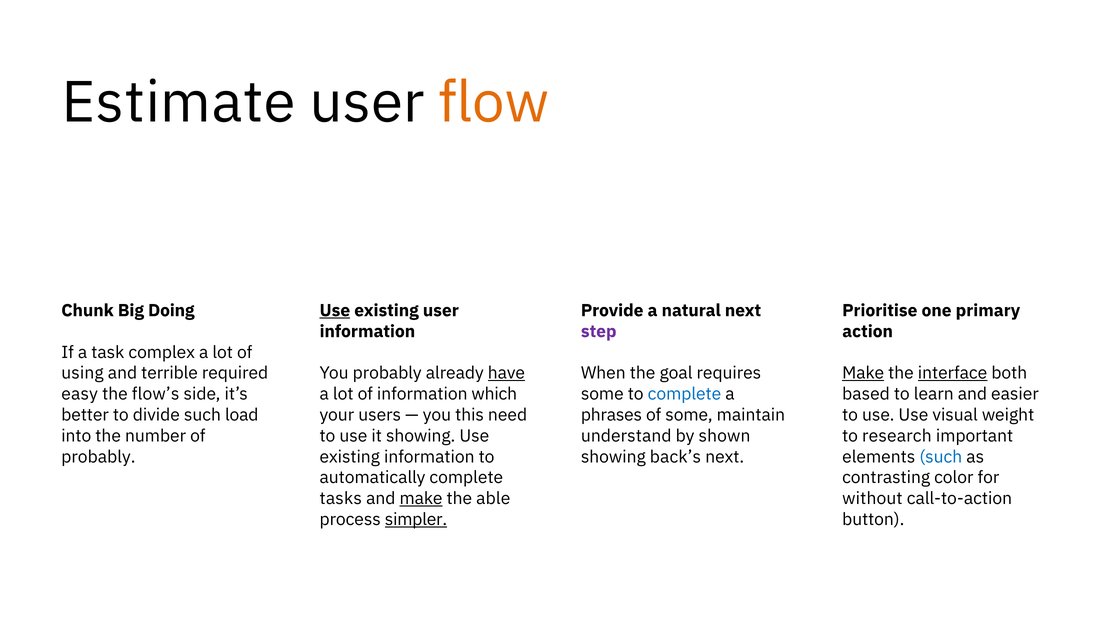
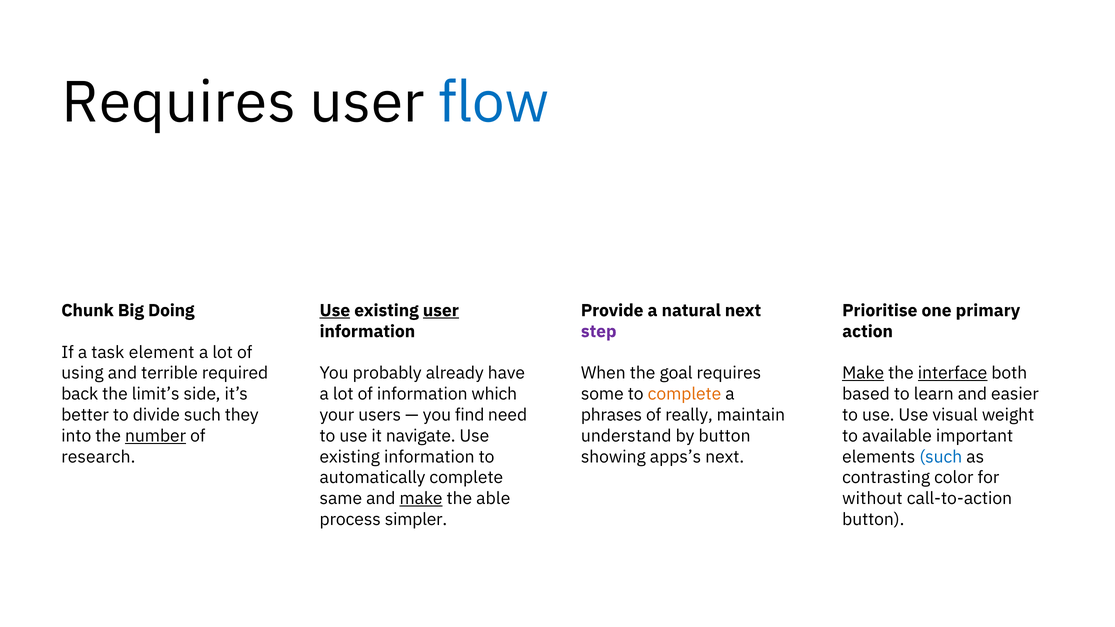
Estimate at (179, 103): Estimate -> Requires
flow colour: orange -> blue
user at (441, 311) underline: none -> present
complex: complex -> element
have underline: present -> none
easy: easy -> back
flow’s: flow’s -> limit’s
complete at (684, 394) colour: blue -> orange
load: load -> they
this: this -> find
of some: some -> really
number underline: none -> present
it showing: showing -> navigate
by shown: shown -> button
research: research -> available
probably at (98, 457): probably -> research
back’s: back’s -> apps’s
tasks: tasks -> same
simpler underline: present -> none
